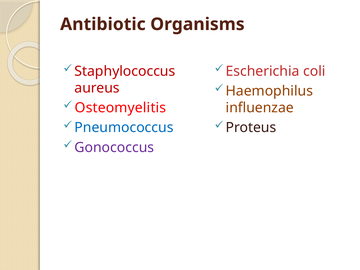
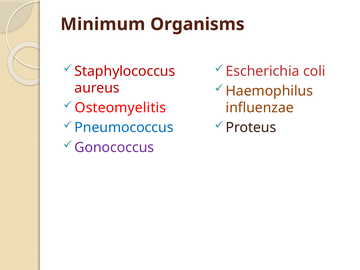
Antibiotic: Antibiotic -> Minimum
